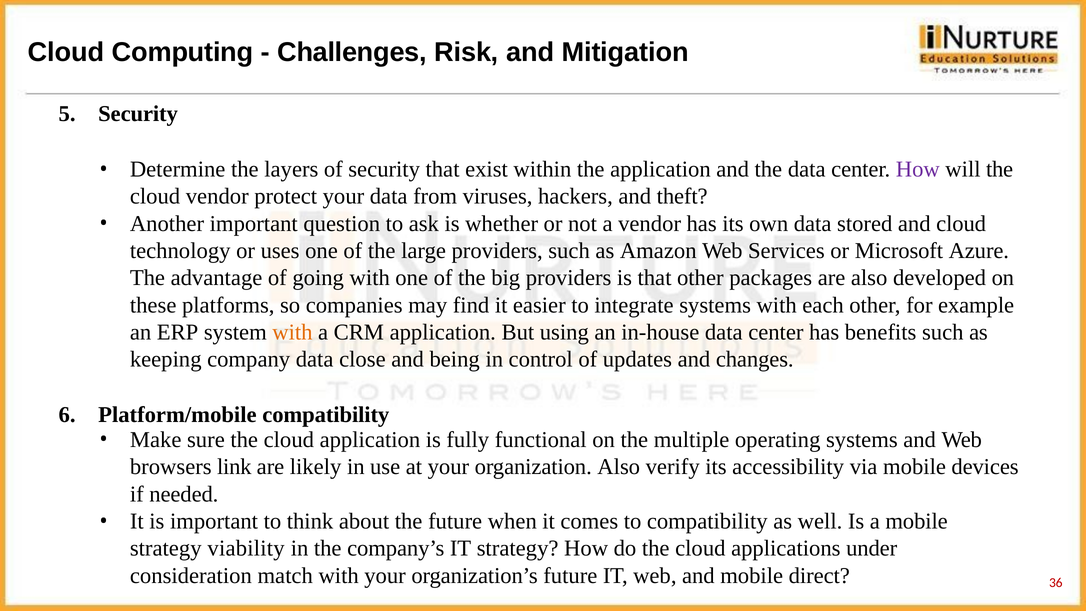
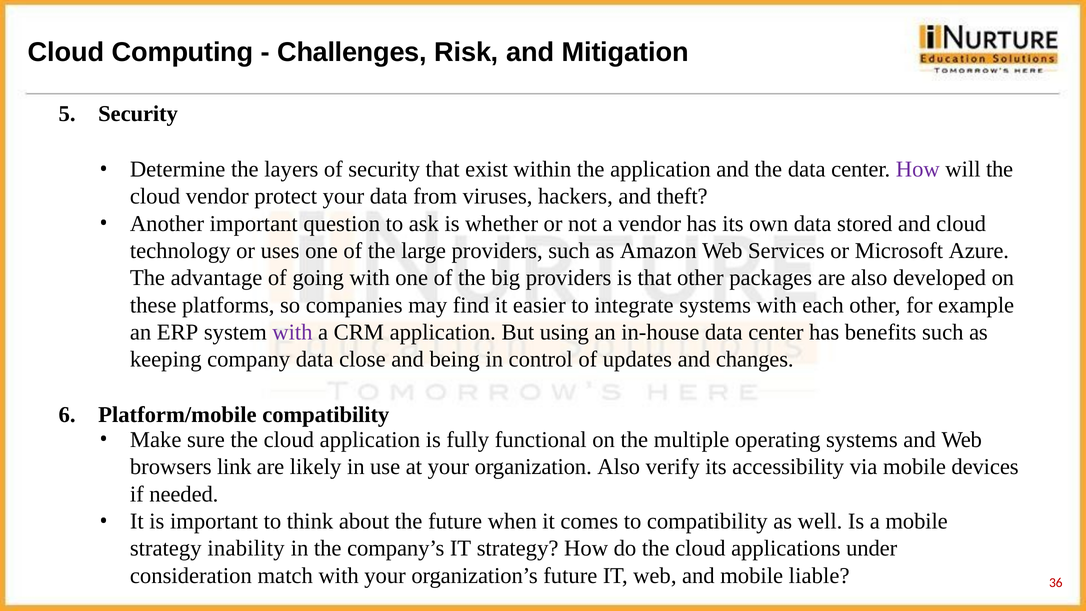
with at (292, 332) colour: orange -> purple
viability: viability -> inability
direct: direct -> liable
